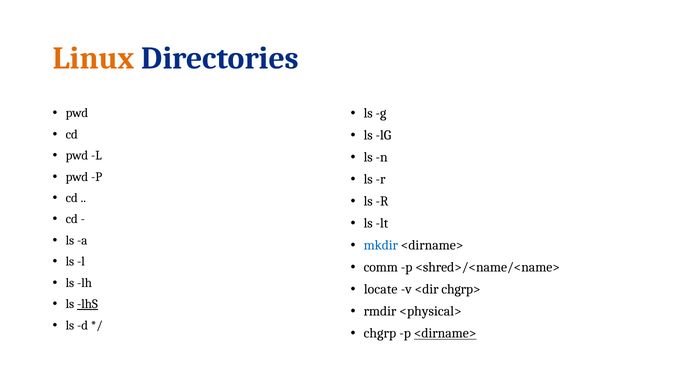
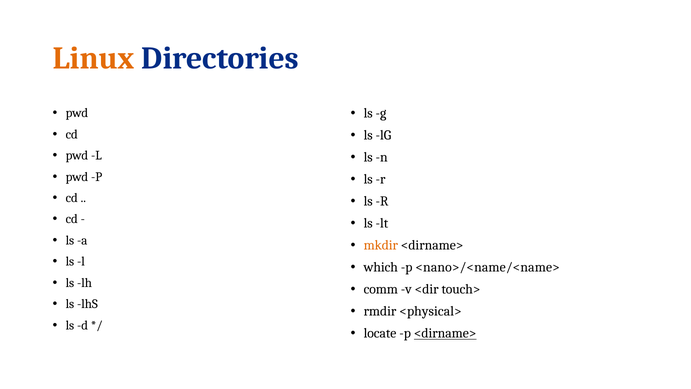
mkdir colour: blue -> orange
comm: comm -> which
<shred>/<name/<name>: <shred>/<name/<name> -> <nano>/<name/<name>
locate: locate -> comm
chgrp>: chgrp> -> touch>
lhS underline: present -> none
chgrp: chgrp -> locate
